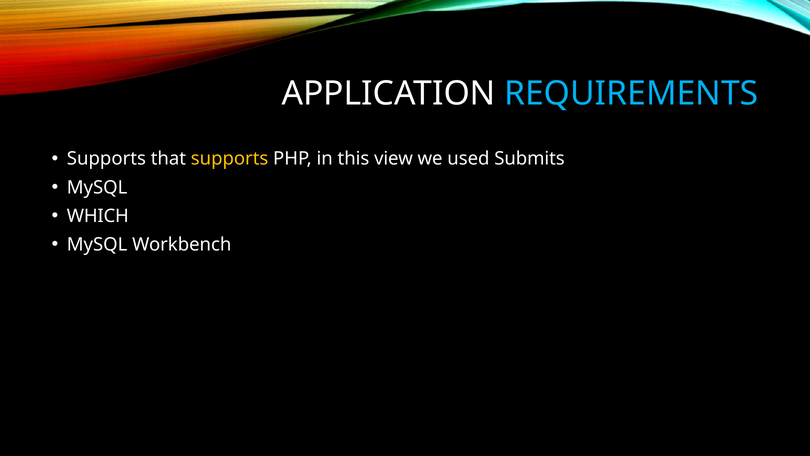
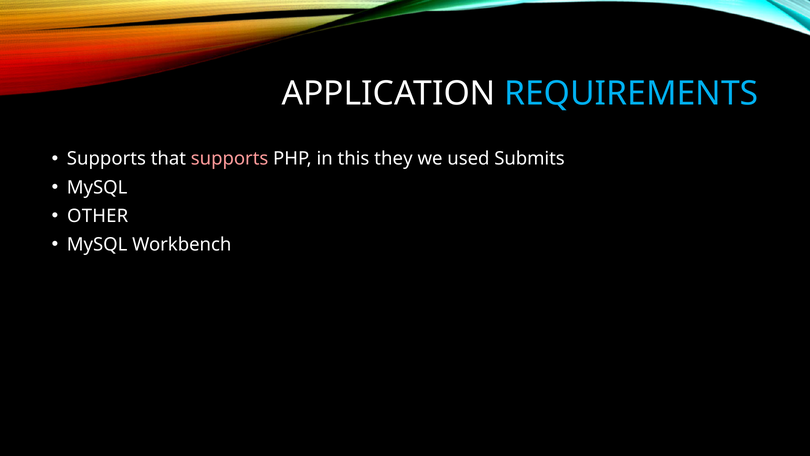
supports at (230, 159) colour: yellow -> pink
view: view -> they
WHICH: WHICH -> OTHER
